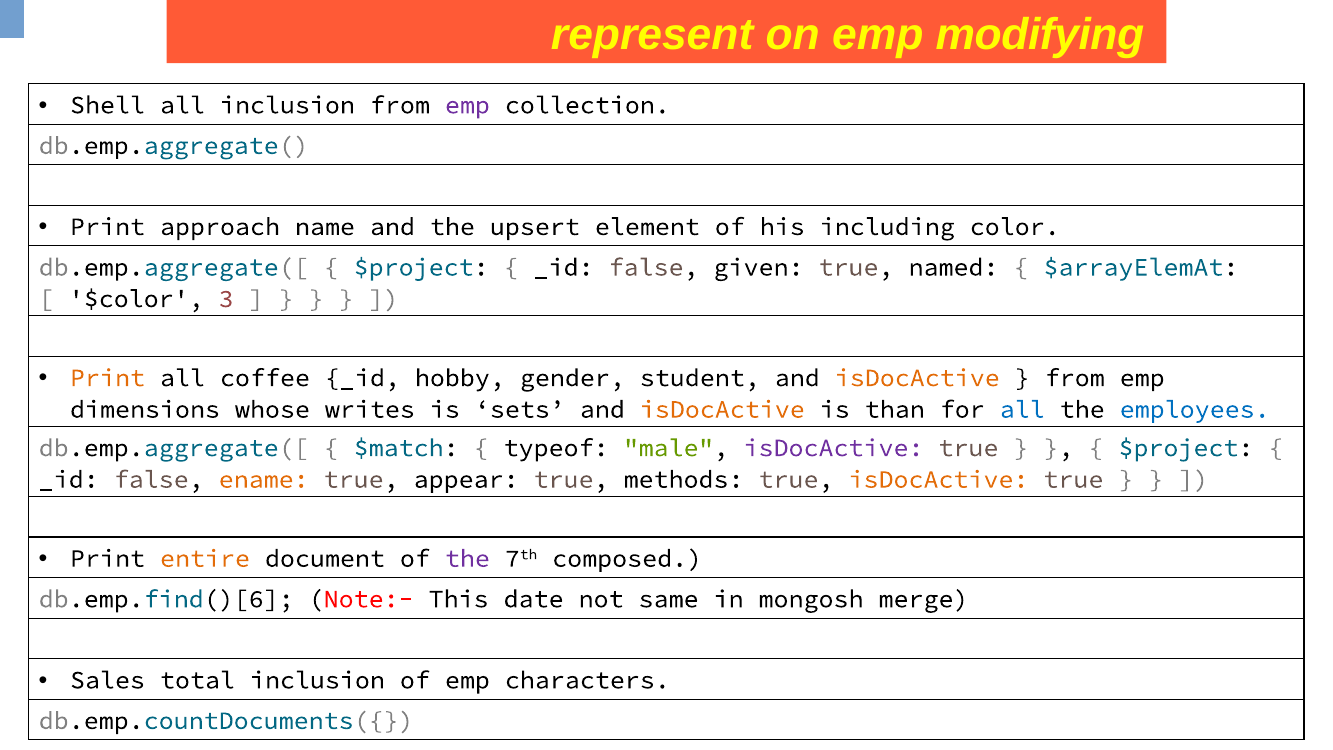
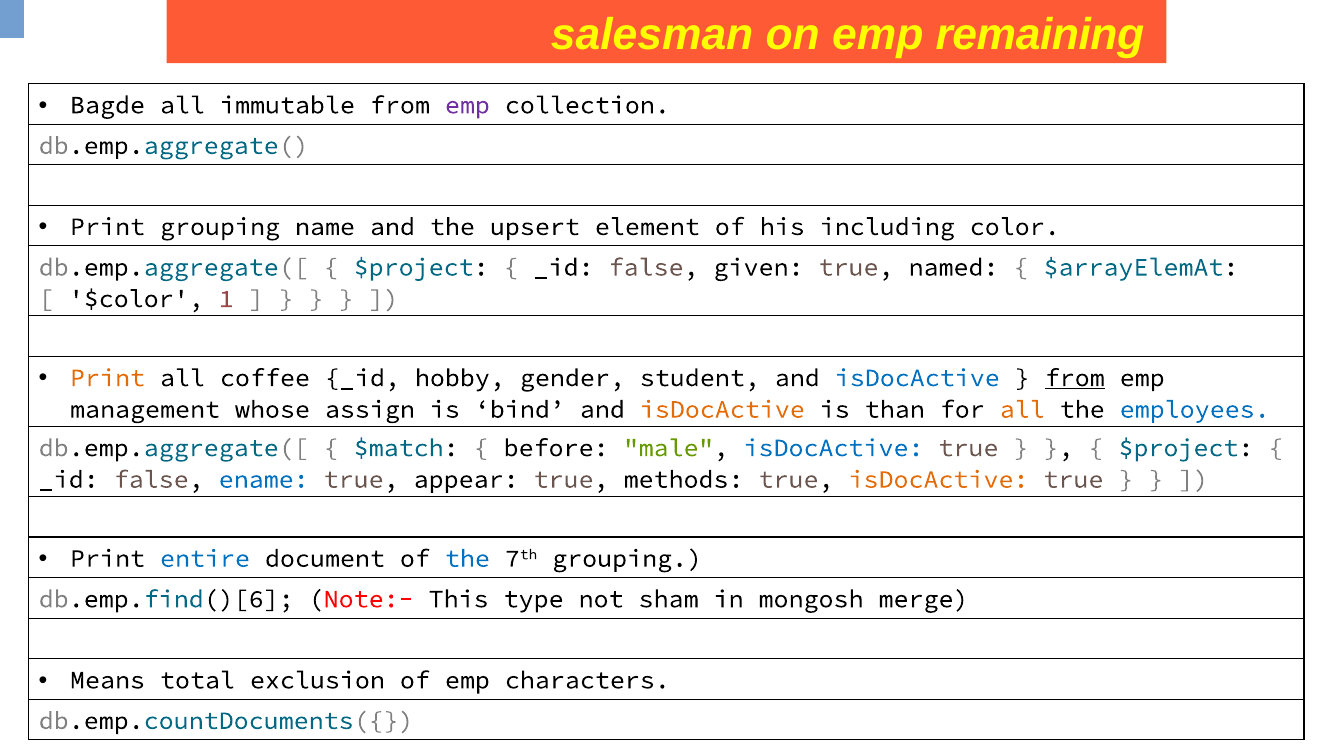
represent: represent -> salesman
modifying: modifying -> remaining
Shell: Shell -> Bagde
all inclusion: inclusion -> immutable
Print approach: approach -> grouping
3: 3 -> 1
isDocActive at (917, 378) colour: orange -> blue
from at (1075, 378) underline: none -> present
dimensions: dimensions -> management
writes: writes -> assign
sets: sets -> bind
all at (1022, 409) colour: blue -> orange
typeof: typeof -> before
isDocActive at (834, 448) colour: purple -> blue
ename colour: orange -> blue
entire colour: orange -> blue
the at (467, 558) colour: purple -> blue
7th composed: composed -> grouping
date: date -> type
same: same -> sham
Sales: Sales -> Means
total inclusion: inclusion -> exclusion
